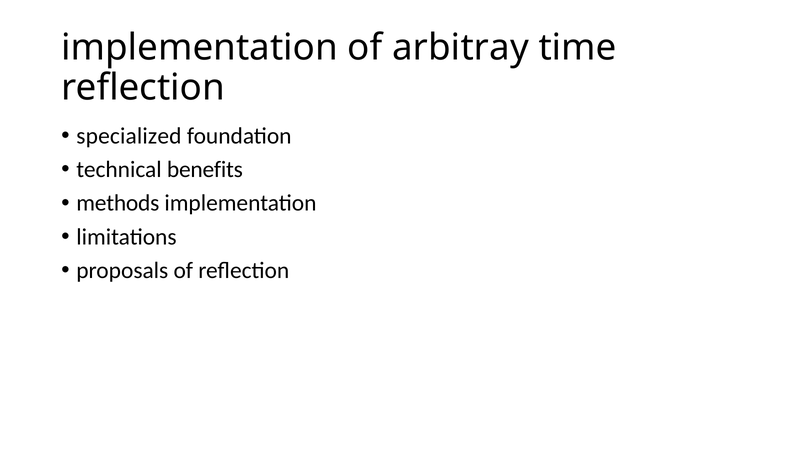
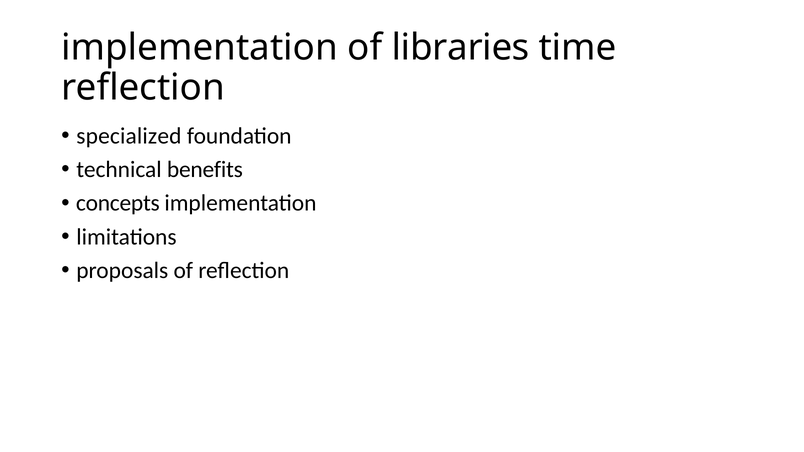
arbitray: arbitray -> libraries
methods: methods -> concepts
